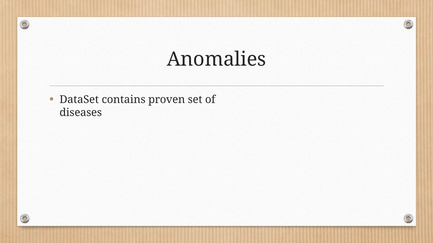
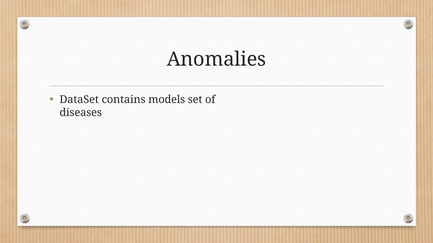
proven: proven -> models
